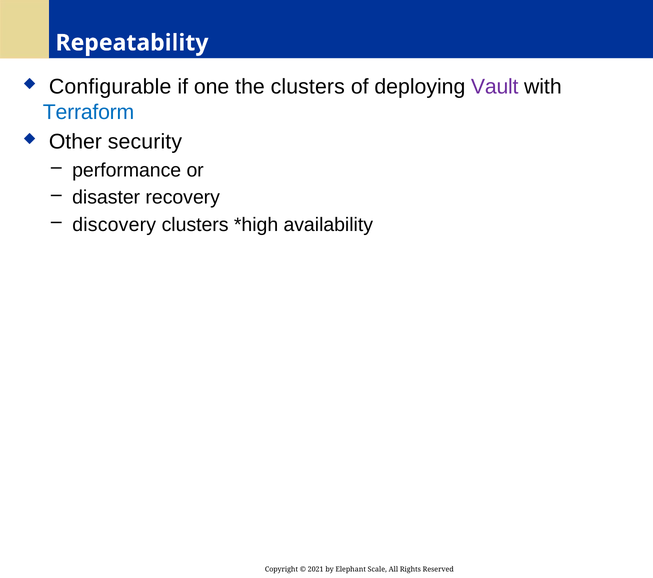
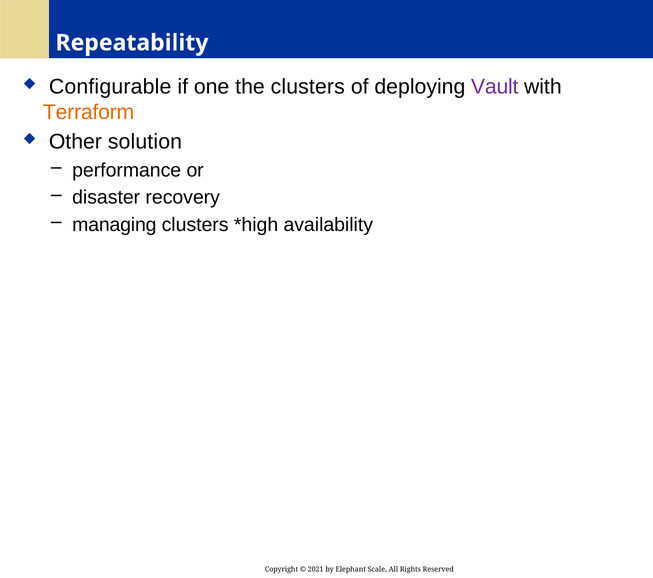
Terraform colour: blue -> orange
security: security -> solution
discovery: discovery -> managing
